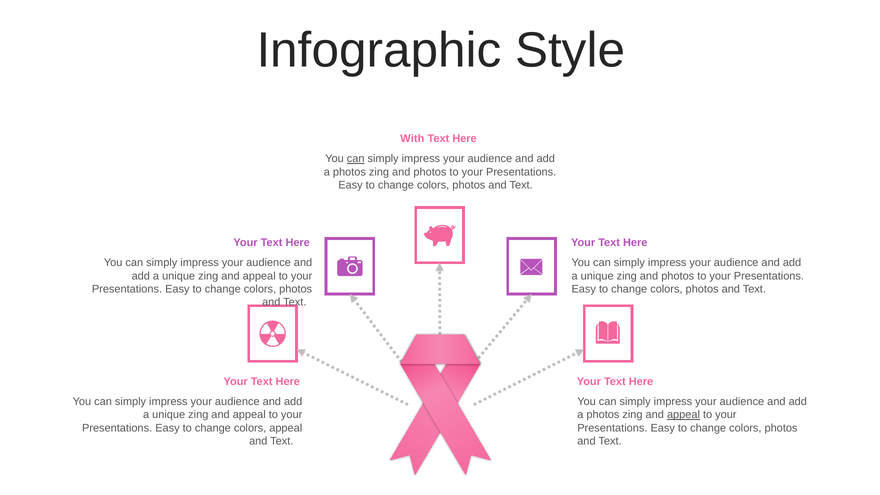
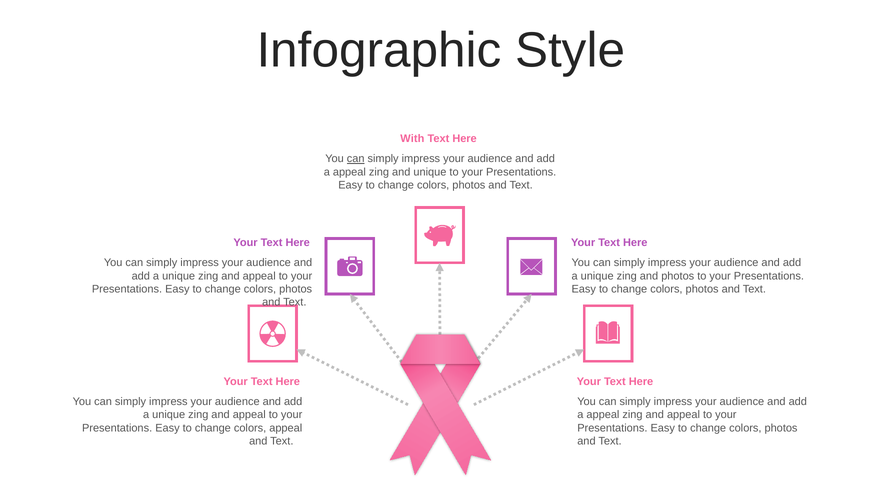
photos at (349, 172): photos -> appeal
photos at (430, 172): photos -> unique
photos at (603, 415): photos -> appeal
appeal at (683, 415) underline: present -> none
